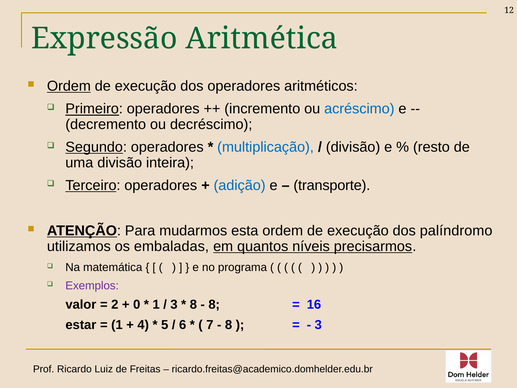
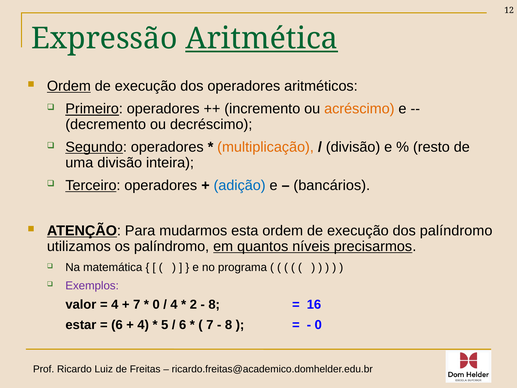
Aritmética underline: none -> present
acréscimo colour: blue -> orange
multiplicação colour: blue -> orange
transporte: transporte -> bancários
os embaladas: embaladas -> palíndromo
2 at (115, 304): 2 -> 4
0 at (137, 304): 0 -> 7
1 at (156, 304): 1 -> 0
3 at (174, 304): 3 -> 4
8 at (193, 304): 8 -> 2
1 at (117, 325): 1 -> 6
3 at (318, 325): 3 -> 0
